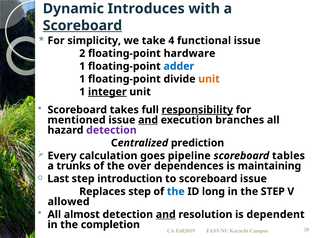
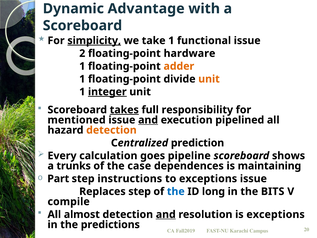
Introduces: Introduces -> Advantage
Scoreboard at (82, 26) underline: present -> none
simplicity underline: none -> present
take 4: 4 -> 1
adder colour: blue -> orange
takes underline: none -> present
responsibility underline: present -> none
branches: branches -> pipelined
detection at (111, 130) colour: purple -> orange
tables: tables -> shows
over: over -> case
Last: Last -> Part
introduction: introduction -> instructions
to scoreboard: scoreboard -> exceptions
the STEP: STEP -> BITS
allowed: allowed -> compile
is dependent: dependent -> exceptions
completion: completion -> predictions
